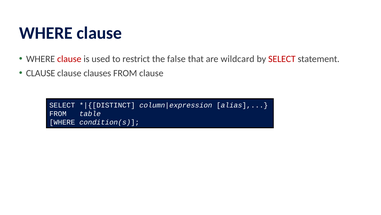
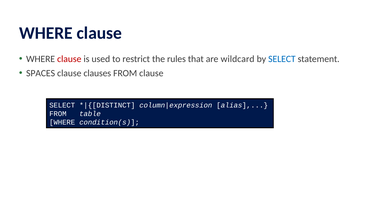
false: false -> rules
SELECT at (282, 59) colour: red -> blue
CLAUSE at (41, 73): CLAUSE -> SPACES
